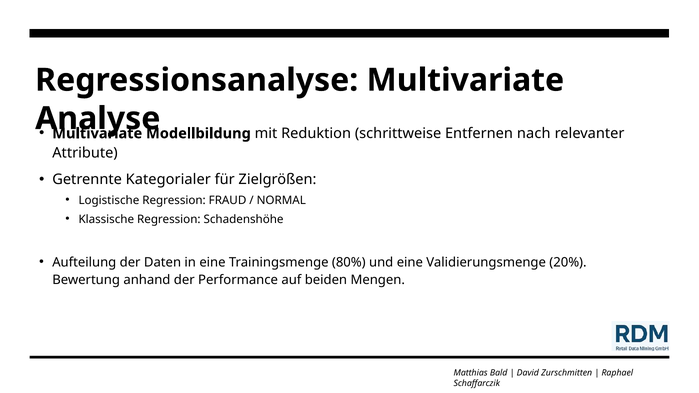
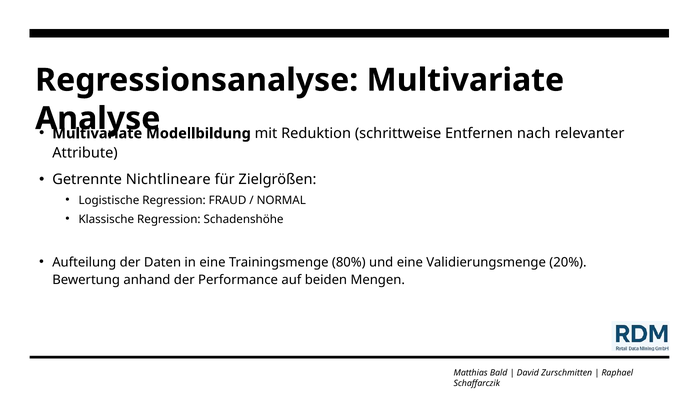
Kategorialer: Kategorialer -> Nichtlineare
